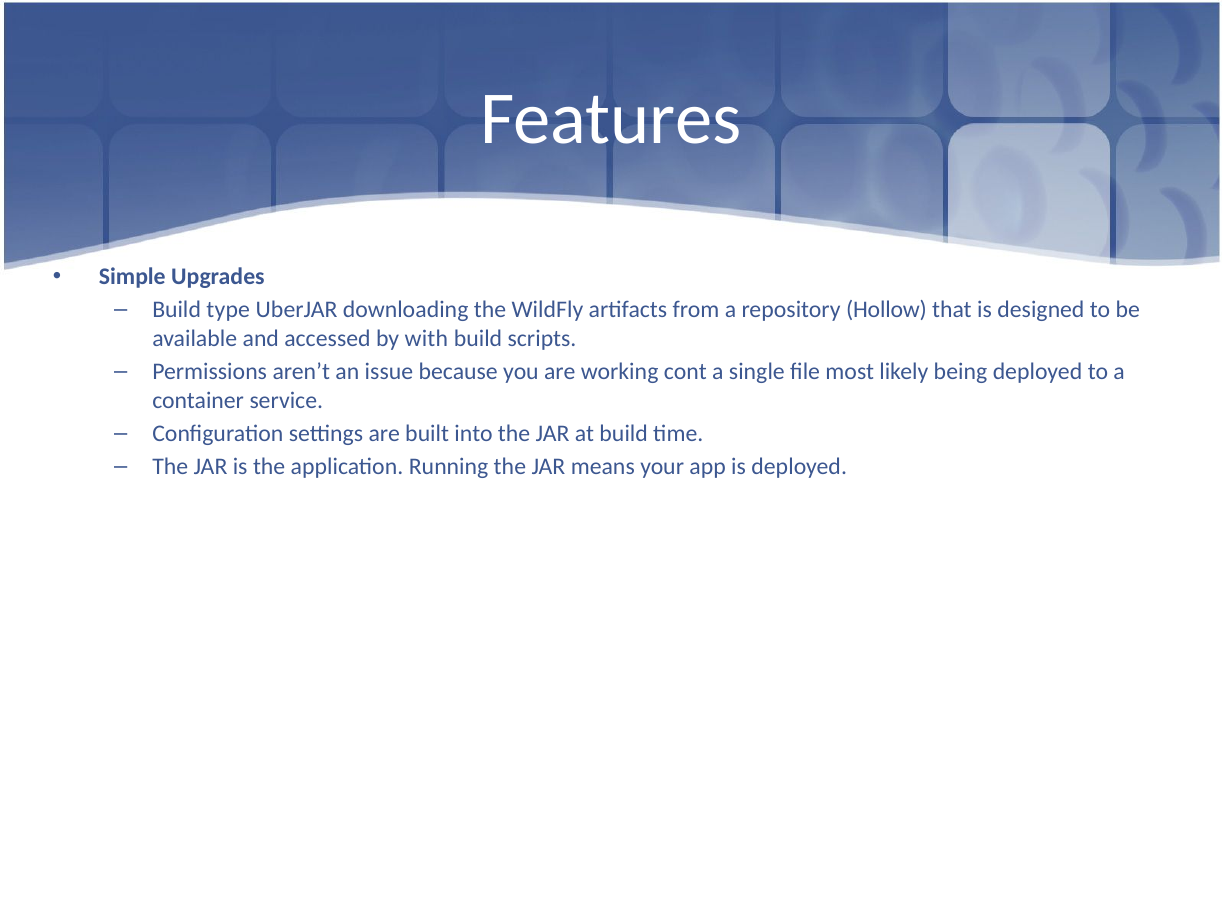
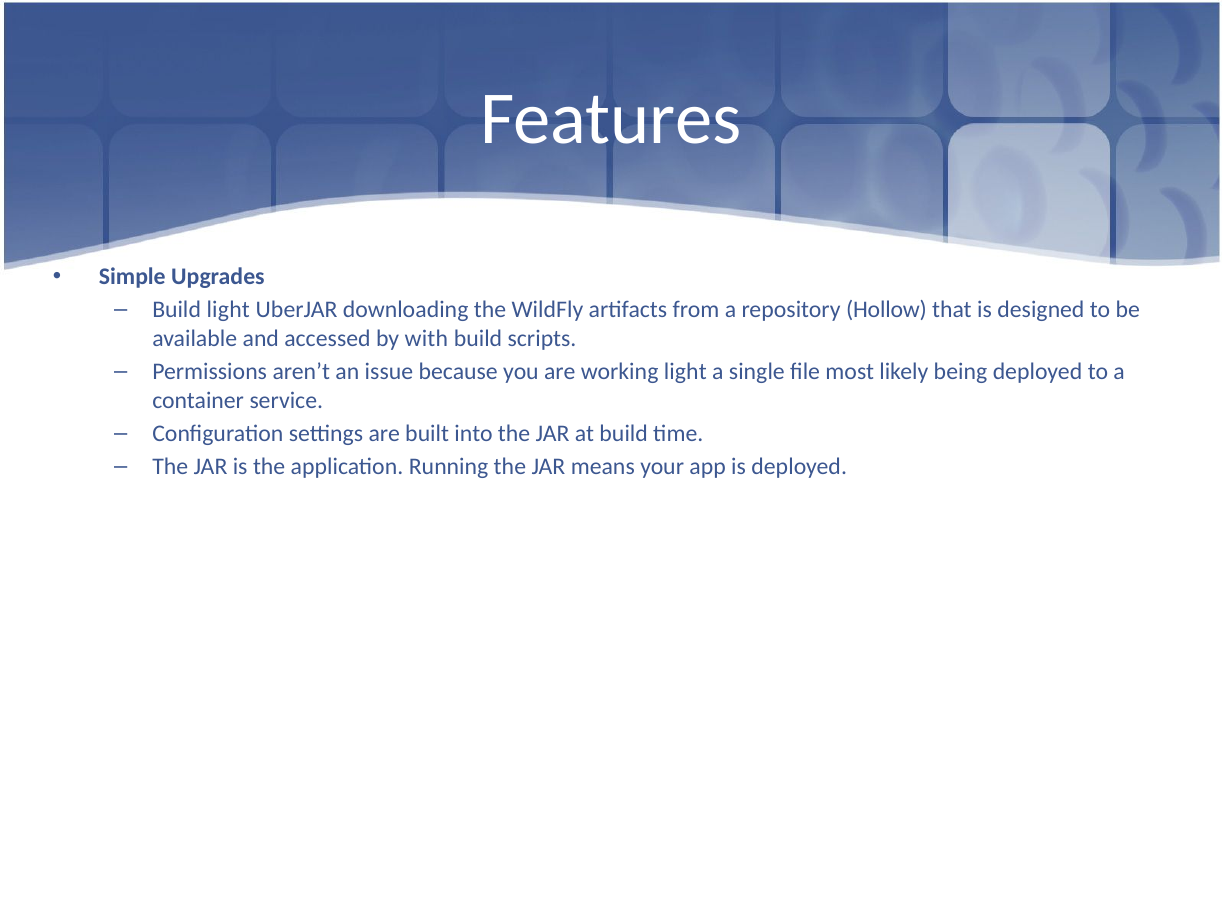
Build type: type -> light
working cont: cont -> light
